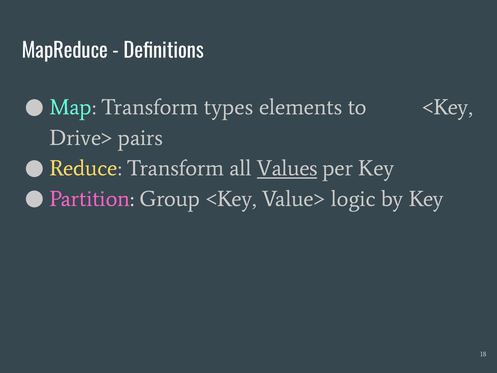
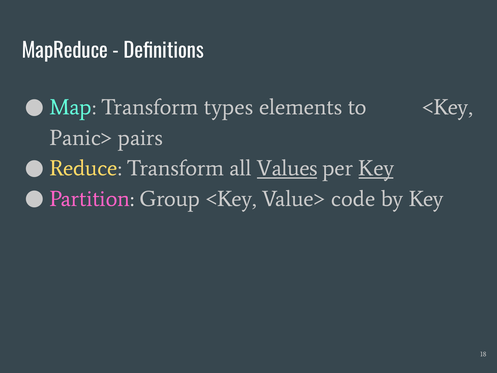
Drive>: Drive> -> Panic>
Key at (376, 168) underline: none -> present
logic: logic -> code
